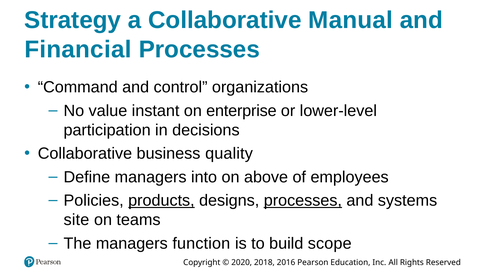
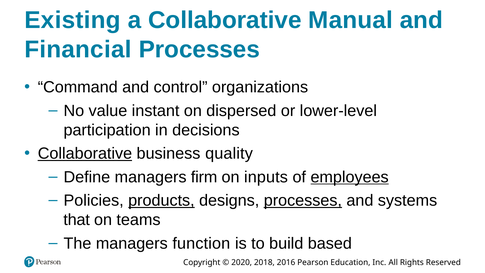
Strategy: Strategy -> Existing
enterprise: enterprise -> dispersed
Collaborative at (85, 153) underline: none -> present
into: into -> firm
above: above -> inputs
employees underline: none -> present
site: site -> that
scope: scope -> based
